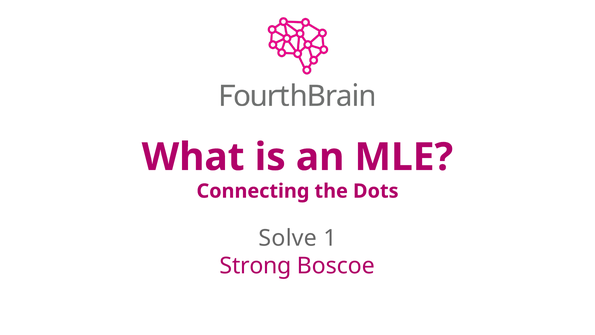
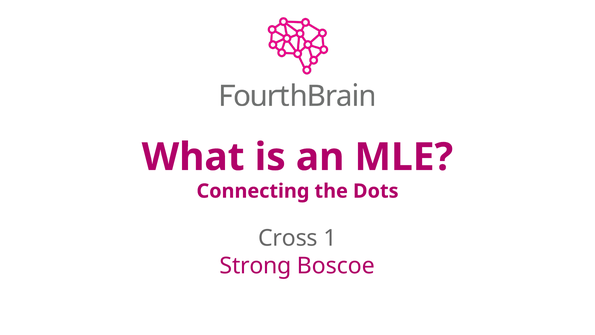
Solve: Solve -> Cross
